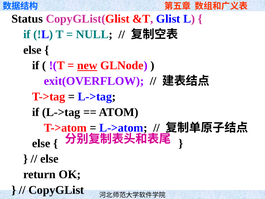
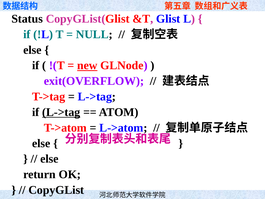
L->tag at (61, 112) underline: none -> present
